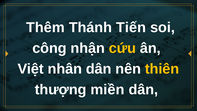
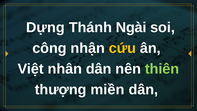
Thêm: Thêm -> Dựng
Tiến: Tiến -> Ngài
thiên colour: yellow -> light green
